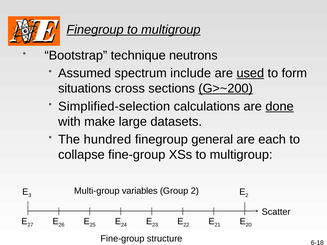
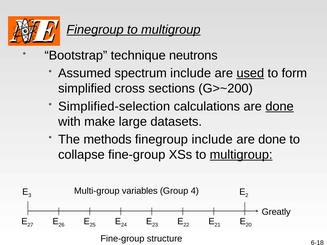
situations: situations -> simplified
G>~200 underline: present -> none
hundred: hundred -> methods
finegroup general: general -> include
each at (272, 140): each -> done
multigroup at (241, 155) underline: none -> present
Group 2: 2 -> 4
Scatter: Scatter -> Greatly
